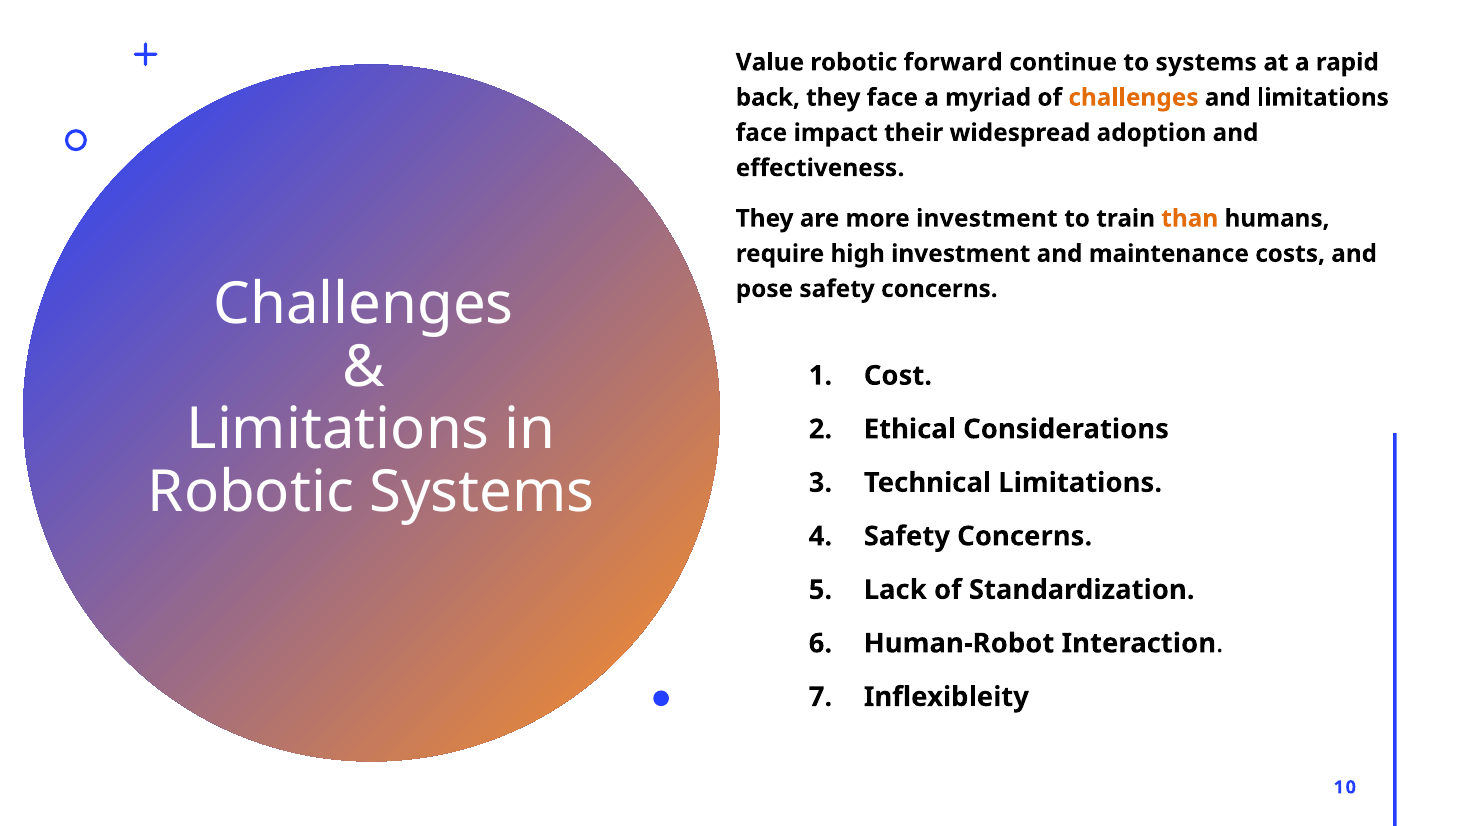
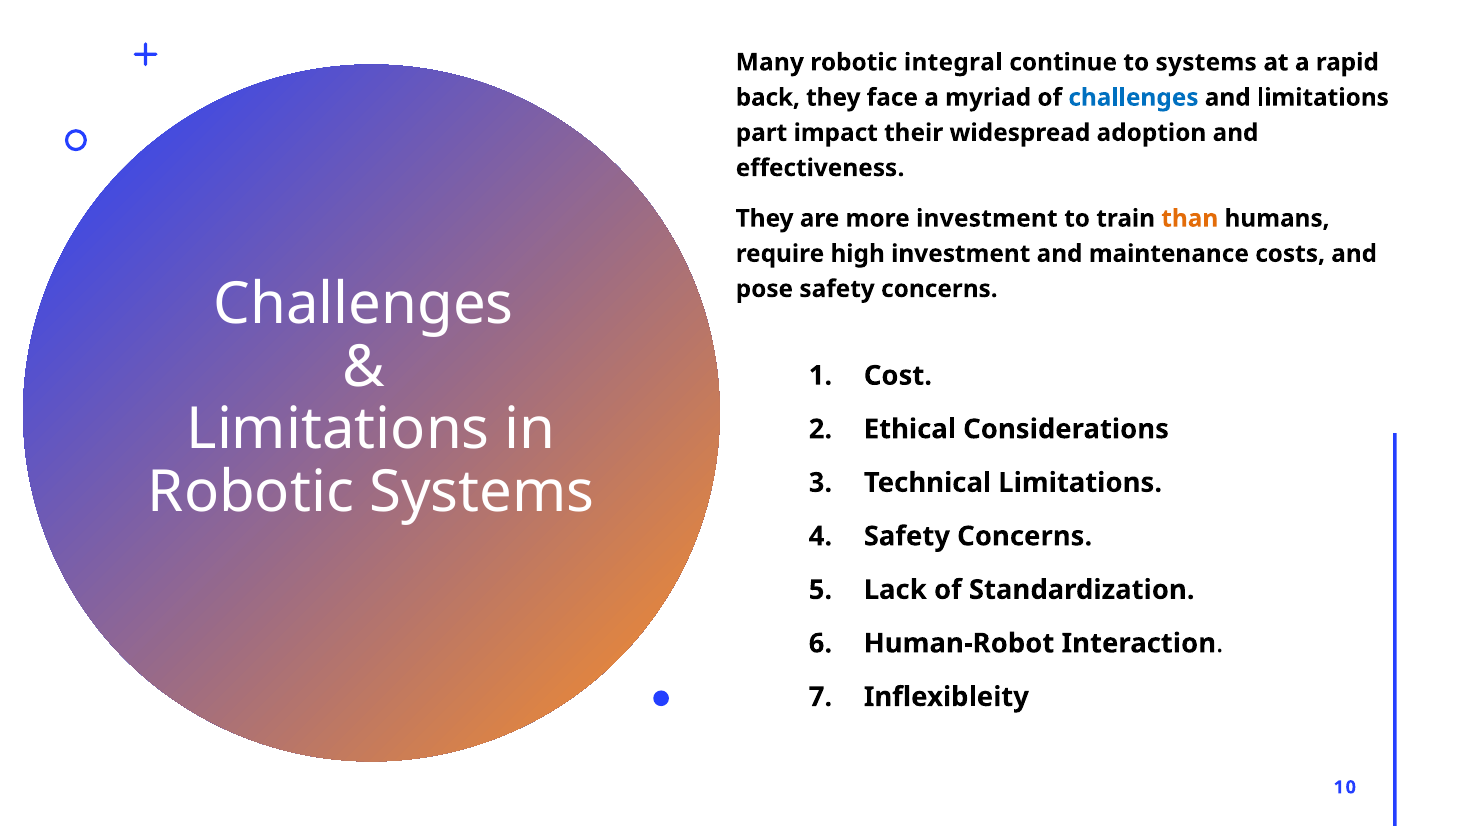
Value: Value -> Many
forward: forward -> integral
challenges at (1133, 98) colour: orange -> blue
face at (761, 133): face -> part
